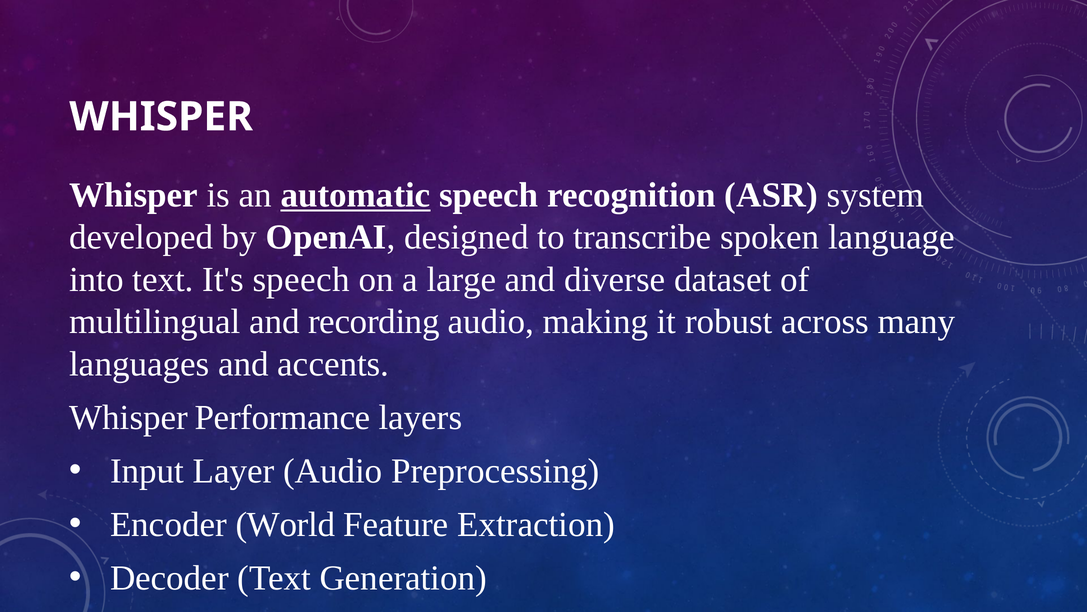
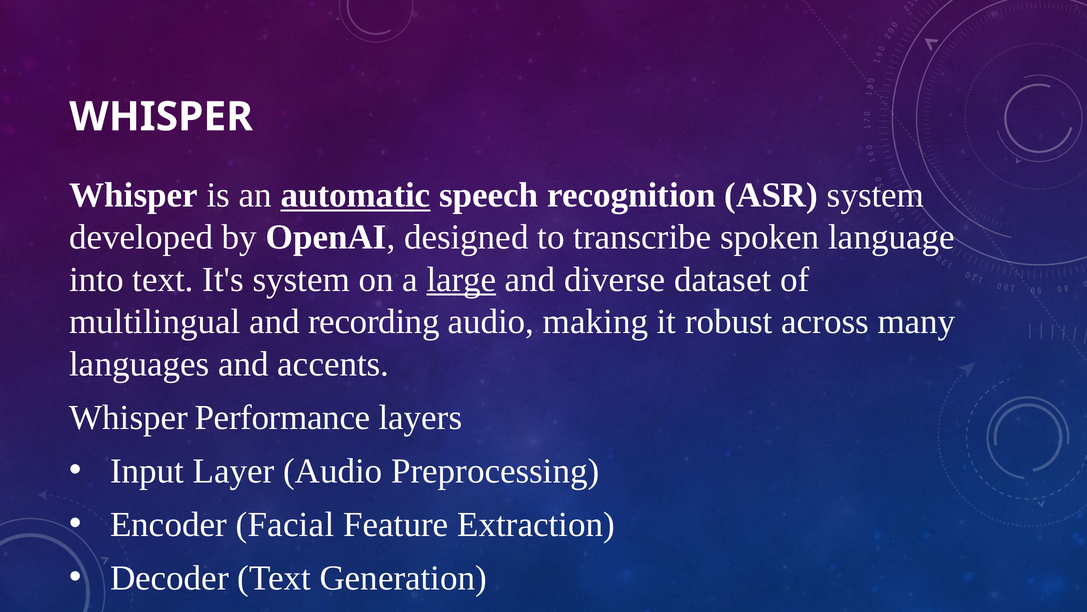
It's speech: speech -> system
large underline: none -> present
World: World -> Facial
